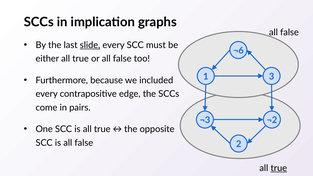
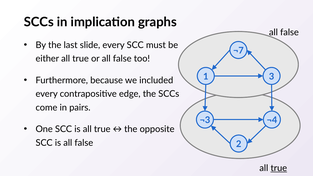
slide underline: present -> none
¬6: ¬6 -> ¬7
¬2: ¬2 -> ¬4
